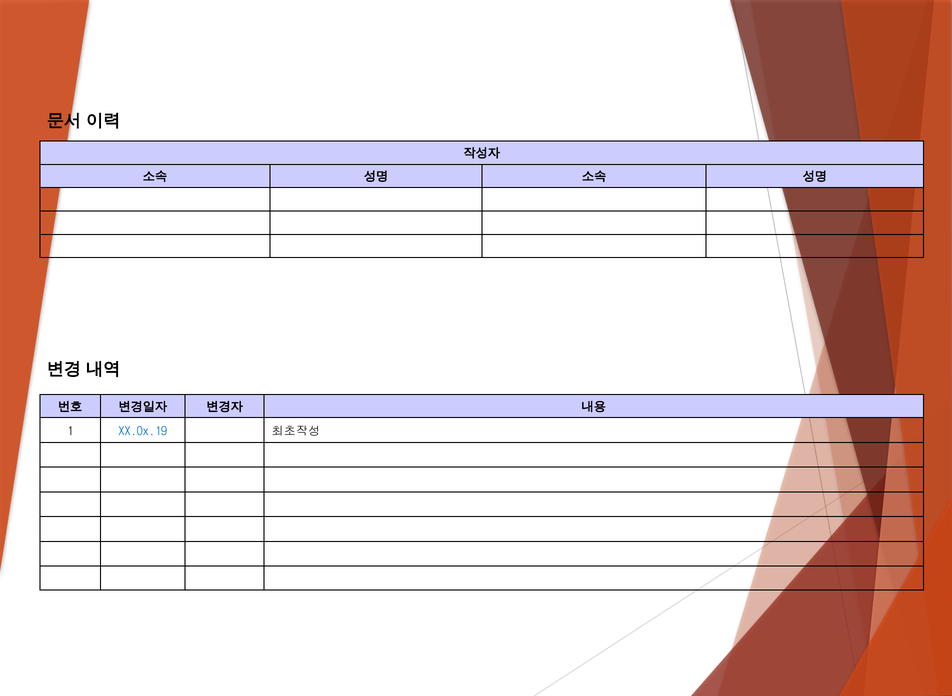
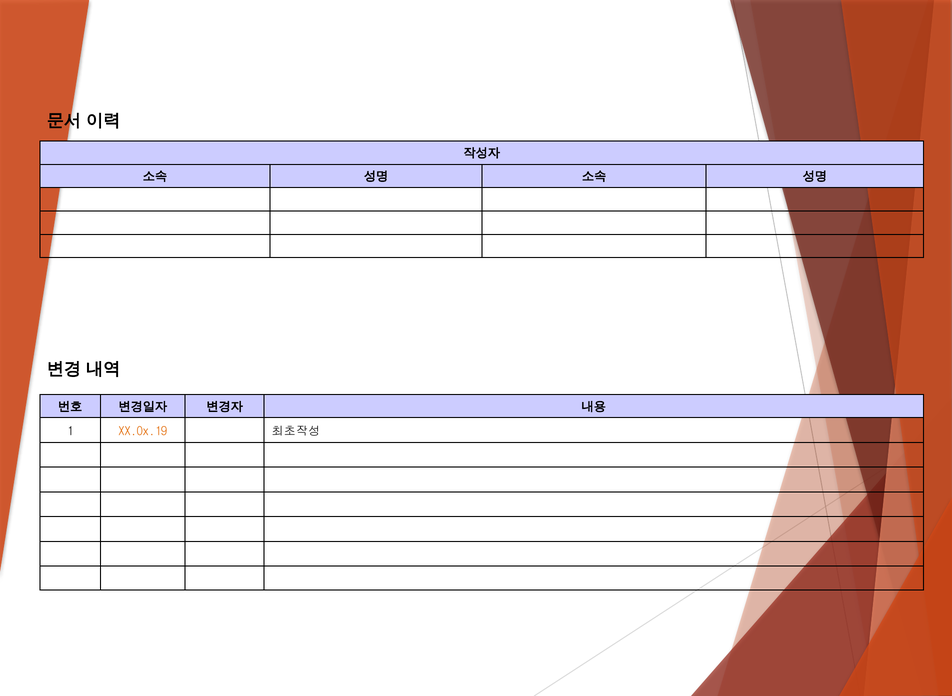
XX.0x.19 colour: blue -> orange
